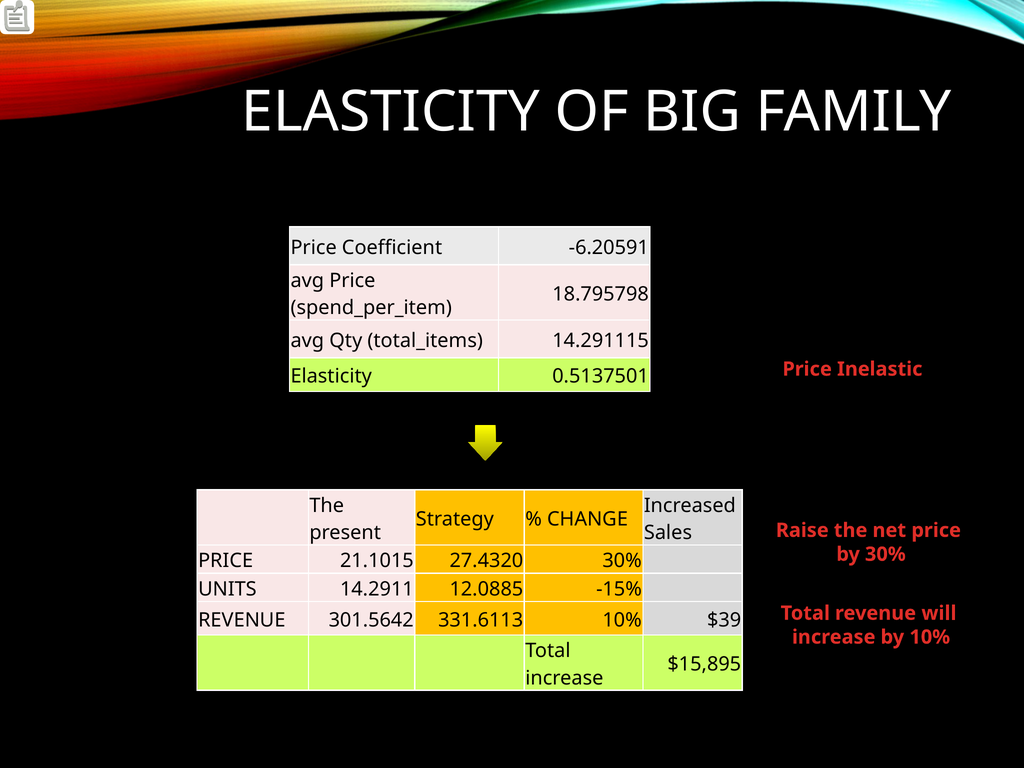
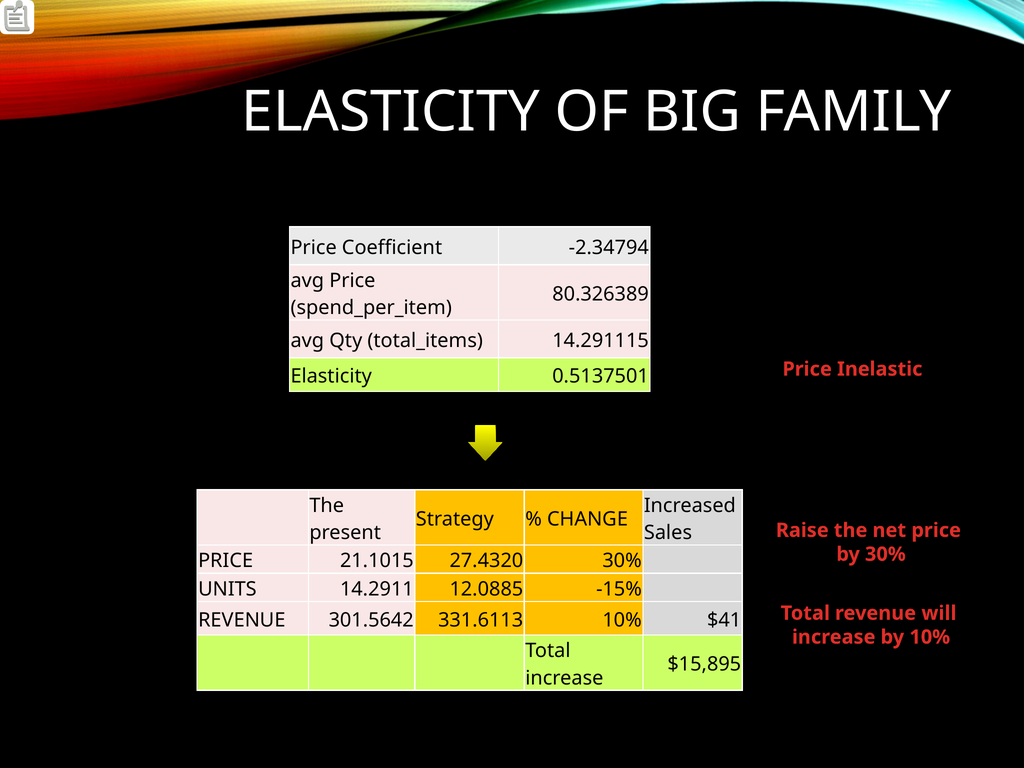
-6.20591: -6.20591 -> -2.34794
18.795798: 18.795798 -> 80.326389
$39: $39 -> $41
